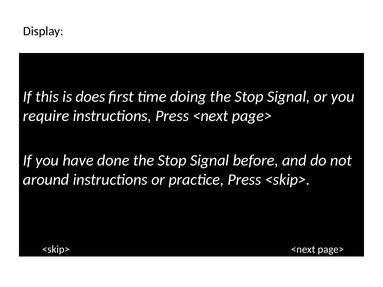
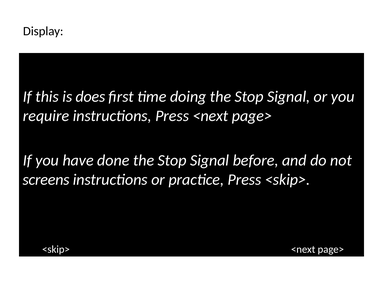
around: around -> screens
